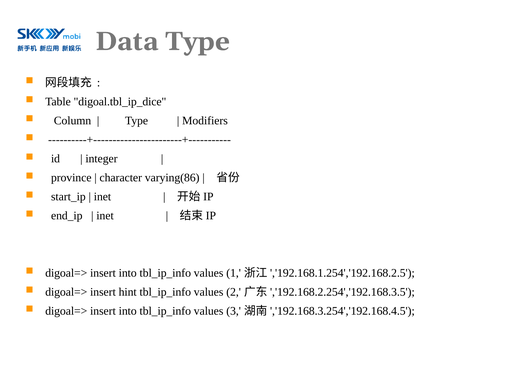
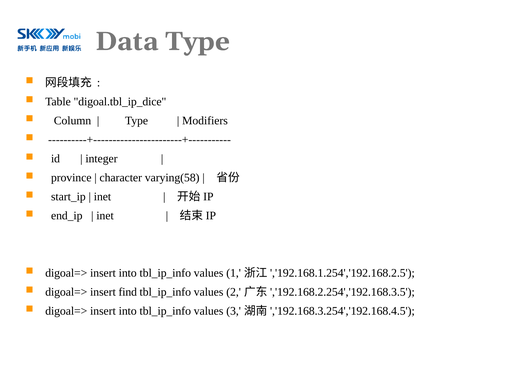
varying(86: varying(86 -> varying(58
hint: hint -> find
